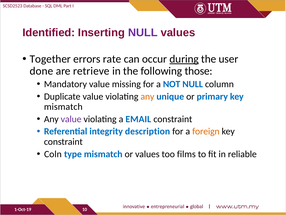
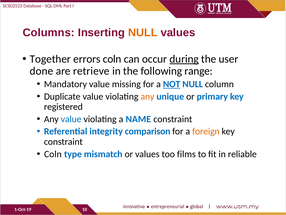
Identified: Identified -> Columns
NULL at (143, 33) colour: purple -> orange
errors rate: rate -> coln
those: those -> range
NOT underline: none -> present
mismatch at (63, 107): mismatch -> registered
value at (71, 119) colour: purple -> blue
EMAIL: EMAIL -> NAME
description: description -> comparison
